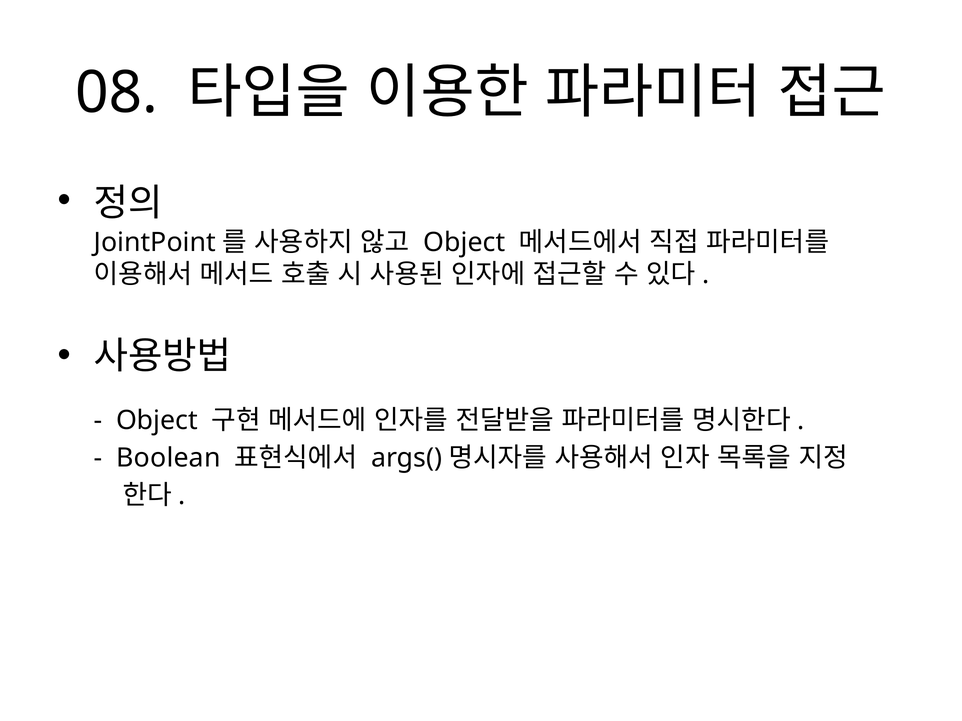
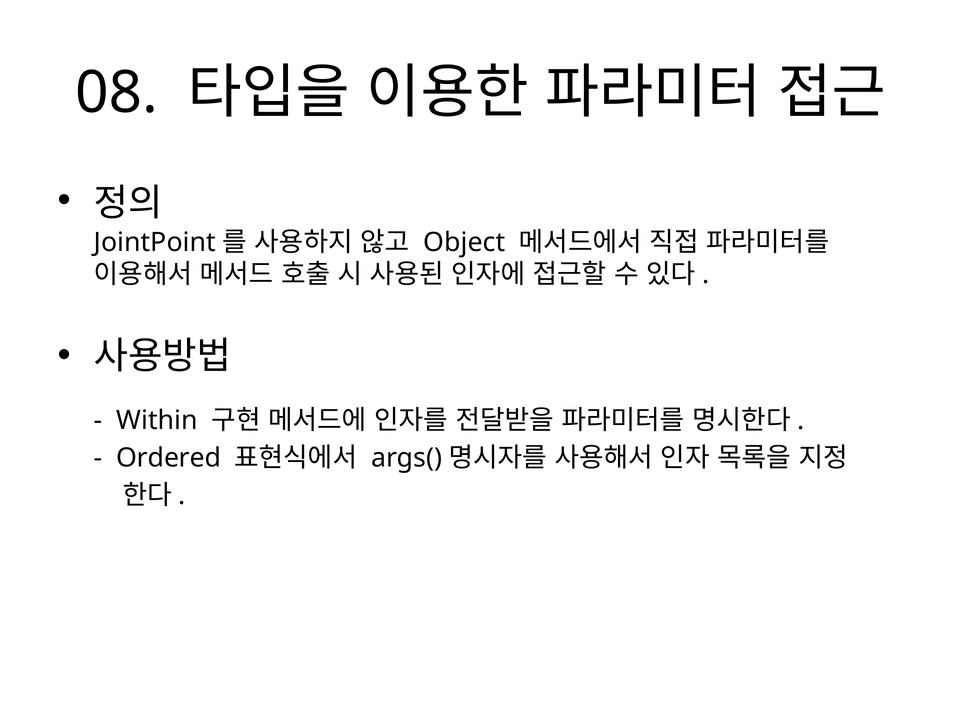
Object at (157, 421): Object -> Within
Boolean: Boolean -> Ordered
